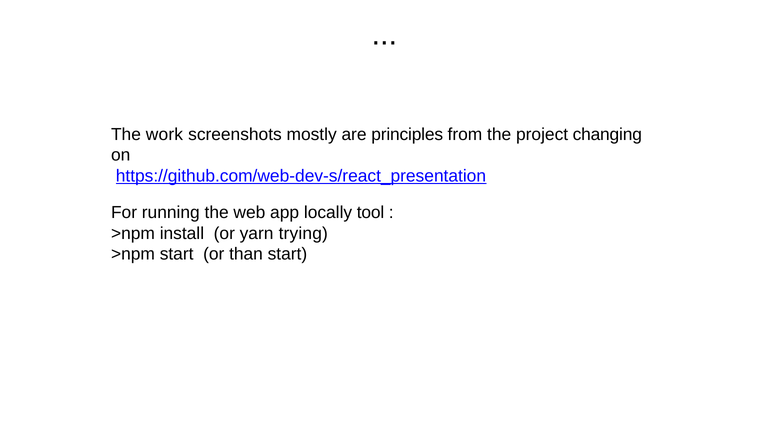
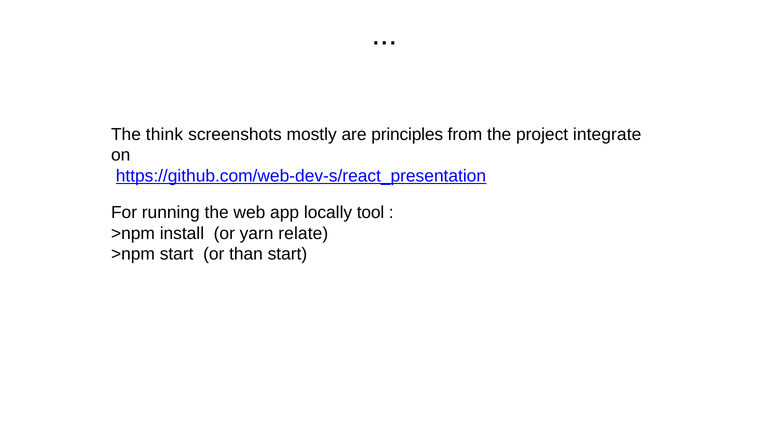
work: work -> think
changing: changing -> integrate
trying: trying -> relate
